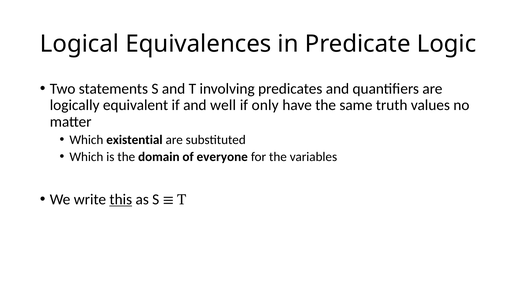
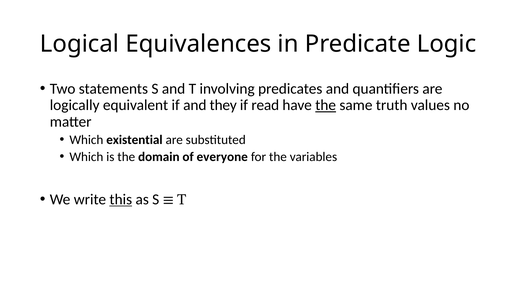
well: well -> they
only: only -> read
the at (326, 105) underline: none -> present
